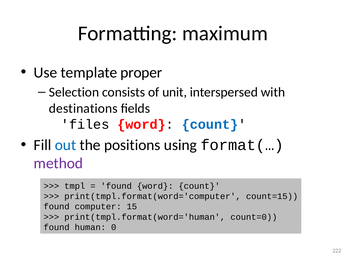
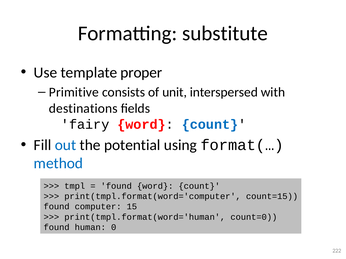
maximum: maximum -> substitute
Selection: Selection -> Primitive
files: files -> fairy
positions: positions -> potential
method colour: purple -> blue
